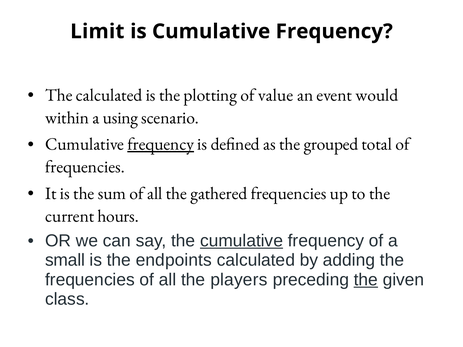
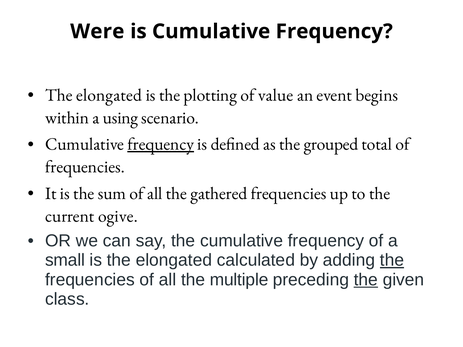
Limit: Limit -> Were
calculated at (109, 95): calculated -> elongated
would: would -> begins
hours: hours -> ogive
cumulative at (242, 241) underline: present -> none
is the endpoints: endpoints -> elongated
the at (392, 260) underline: none -> present
players: players -> multiple
